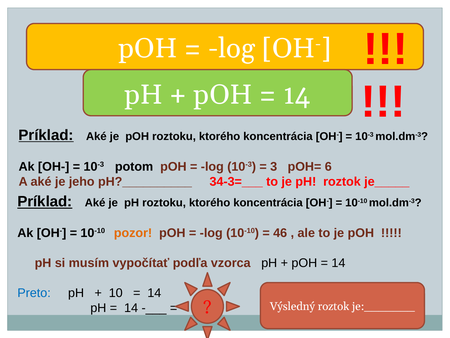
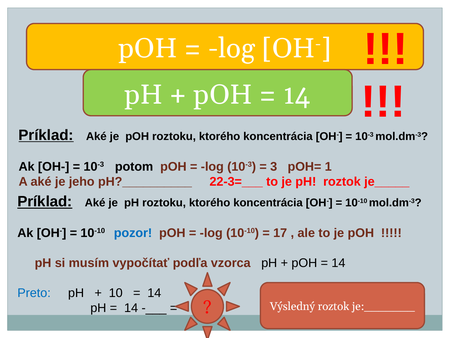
6: 6 -> 1
34-3=___: 34-3=___ -> 22-3=___
pozor colour: orange -> blue
46: 46 -> 17
